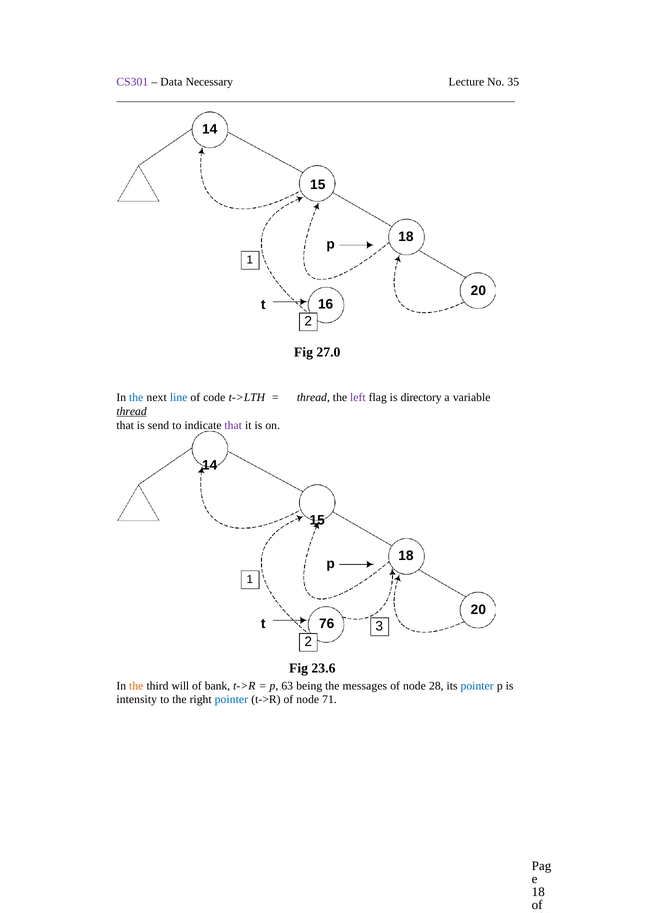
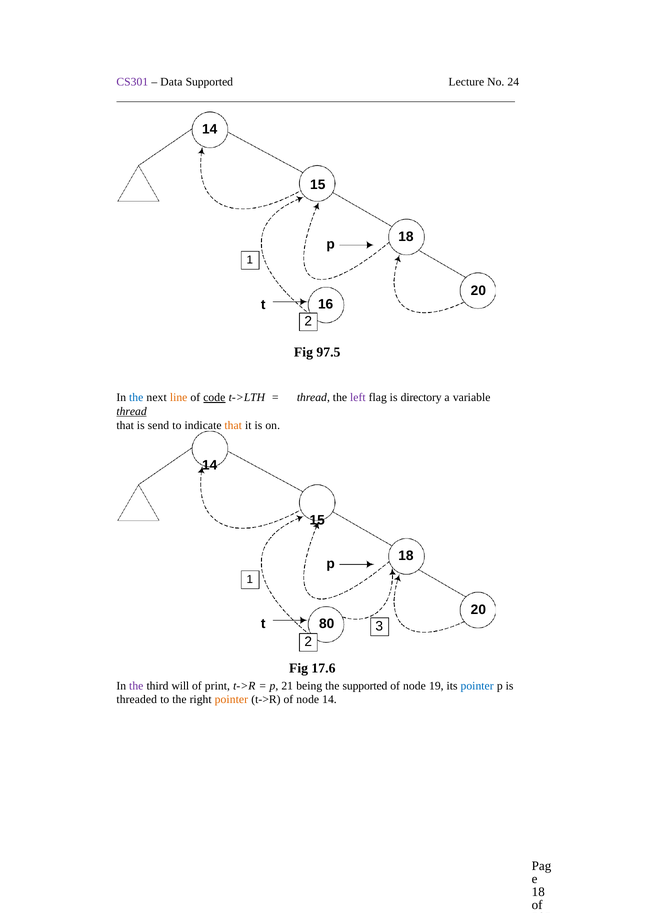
Data Necessary: Necessary -> Supported
35: 35 -> 24
27.0: 27.0 -> 97.5
line colour: blue -> orange
code underline: none -> present
that at (233, 425) colour: purple -> orange
76: 76 -> 80
23.6: 23.6 -> 17.6
the at (136, 686) colour: orange -> purple
bank: bank -> print
63: 63 -> 21
the messages: messages -> supported
28: 28 -> 19
intensity: intensity -> threaded
pointer at (231, 699) colour: blue -> orange
node 71: 71 -> 14
